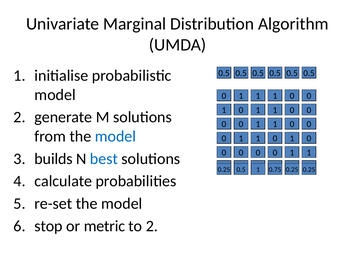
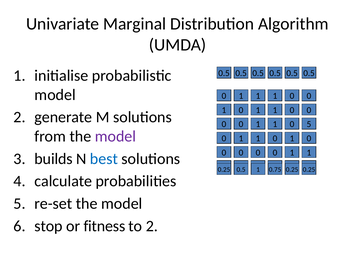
0 at (309, 124): 0 -> 5
model at (115, 136) colour: blue -> purple
metric: metric -> fitness
